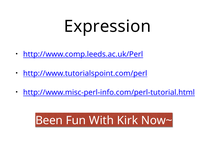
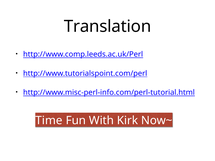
Expression: Expression -> Translation
Been: Been -> Time
